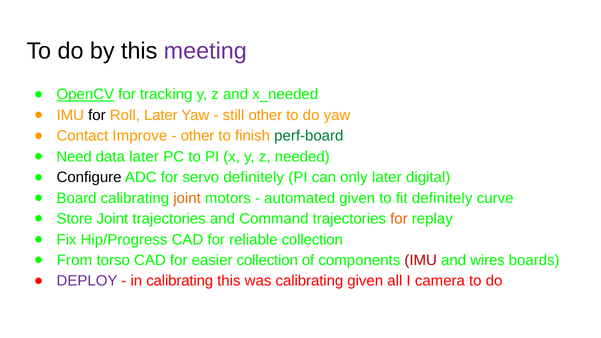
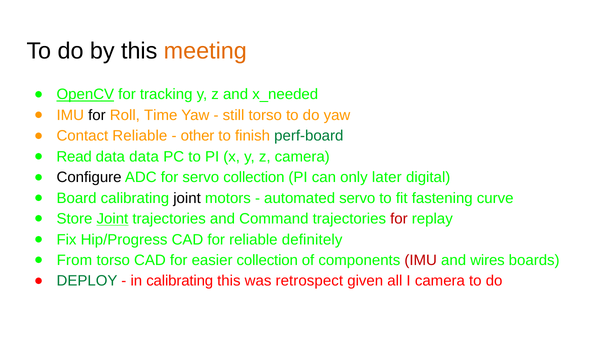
meeting colour: purple -> orange
Roll Later: Later -> Time
still other: other -> torso
Contact Improve: Improve -> Reliable
Need: Need -> Read
data later: later -> data
z needed: needed -> camera
servo definitely: definitely -> collection
joint at (187, 198) colour: orange -> black
automated given: given -> servo
fit definitely: definitely -> fastening
Joint at (112, 219) underline: none -> present
for at (399, 219) colour: orange -> red
reliable collection: collection -> definitely
DEPLOY colour: purple -> green
was calibrating: calibrating -> retrospect
